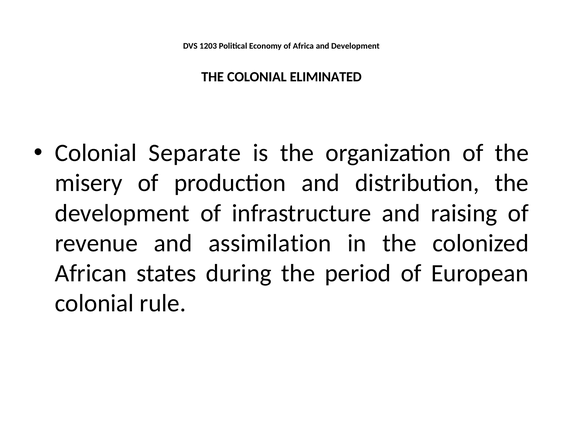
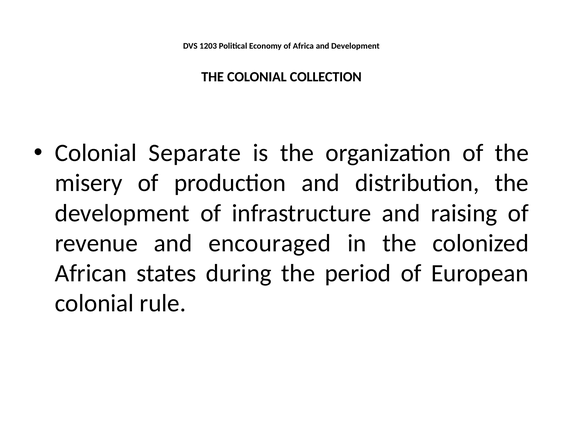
ELIMINATED: ELIMINATED -> COLLECTION
assimilation: assimilation -> encouraged
